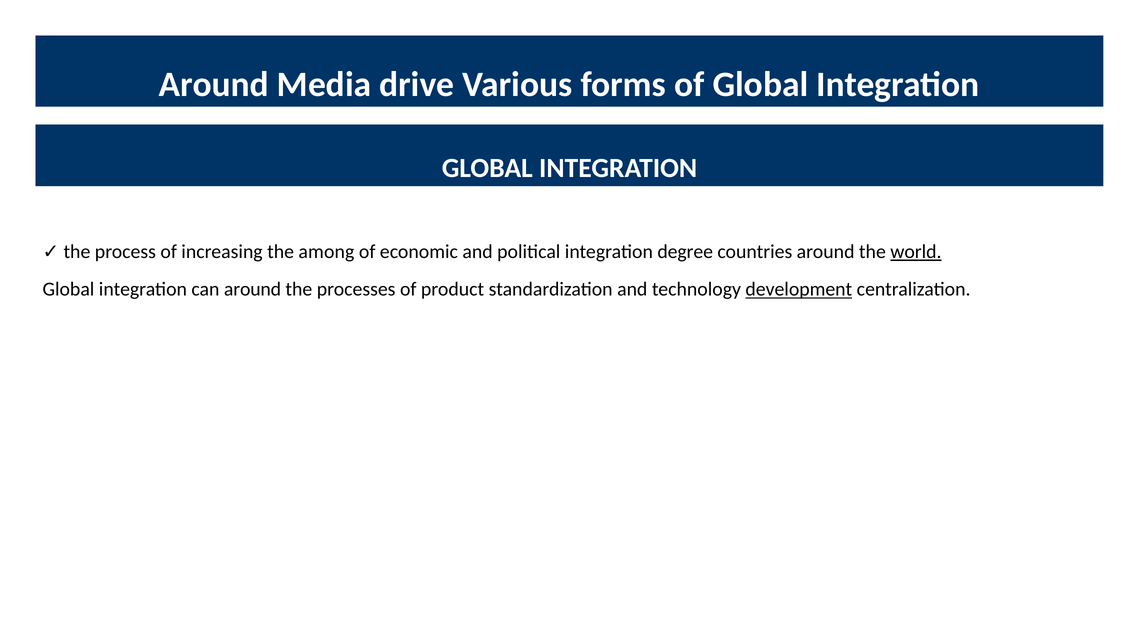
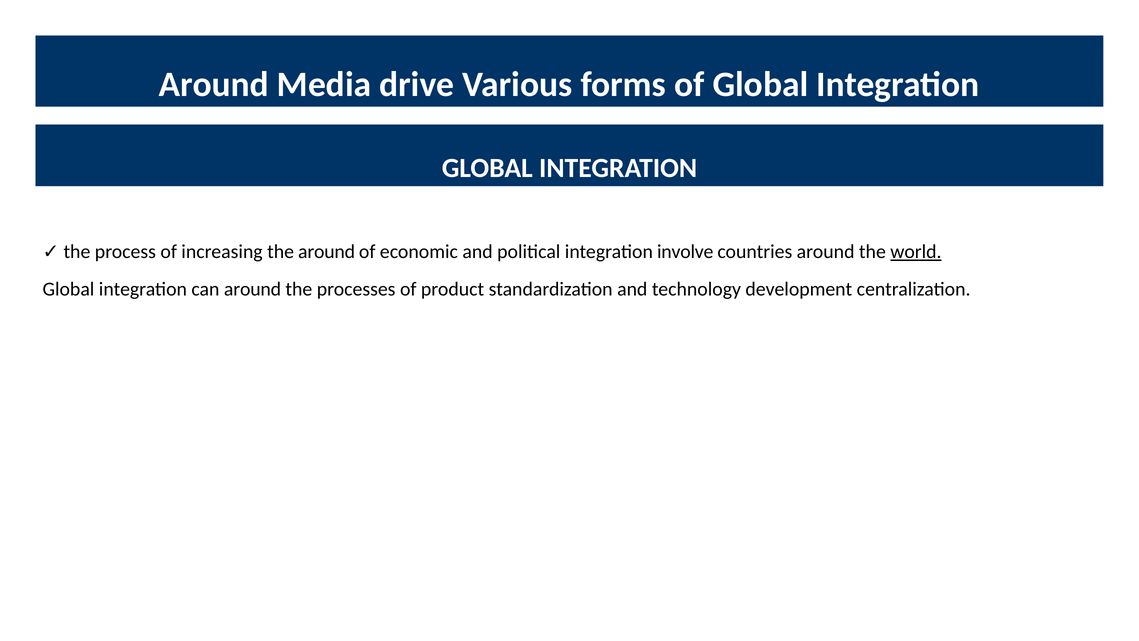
the among: among -> around
degree: degree -> involve
development underline: present -> none
